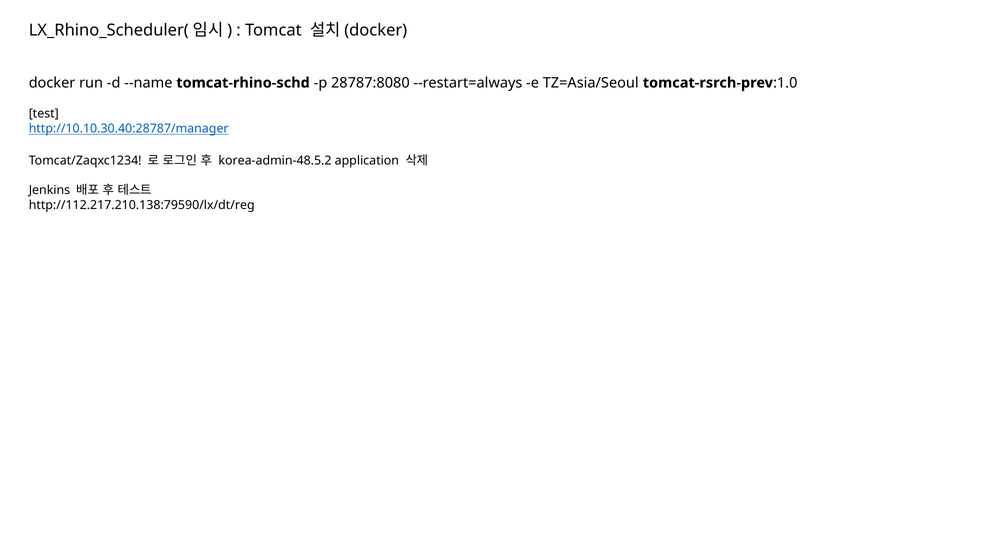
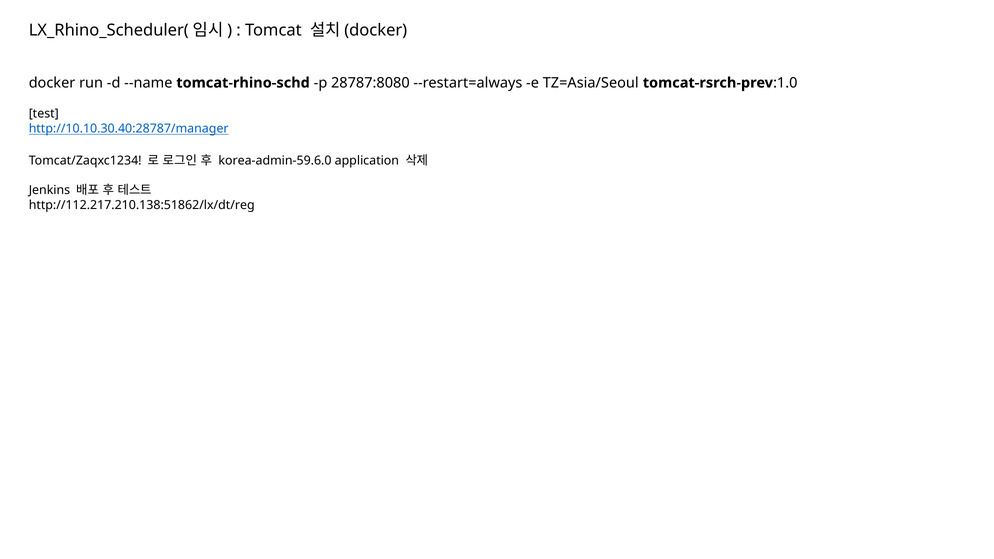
korea-admin-48.5.2: korea-admin-48.5.2 -> korea-admin-59.6.0
http://112.217.210.138:79590/lx/dt/reg: http://112.217.210.138:79590/lx/dt/reg -> http://112.217.210.138:51862/lx/dt/reg
